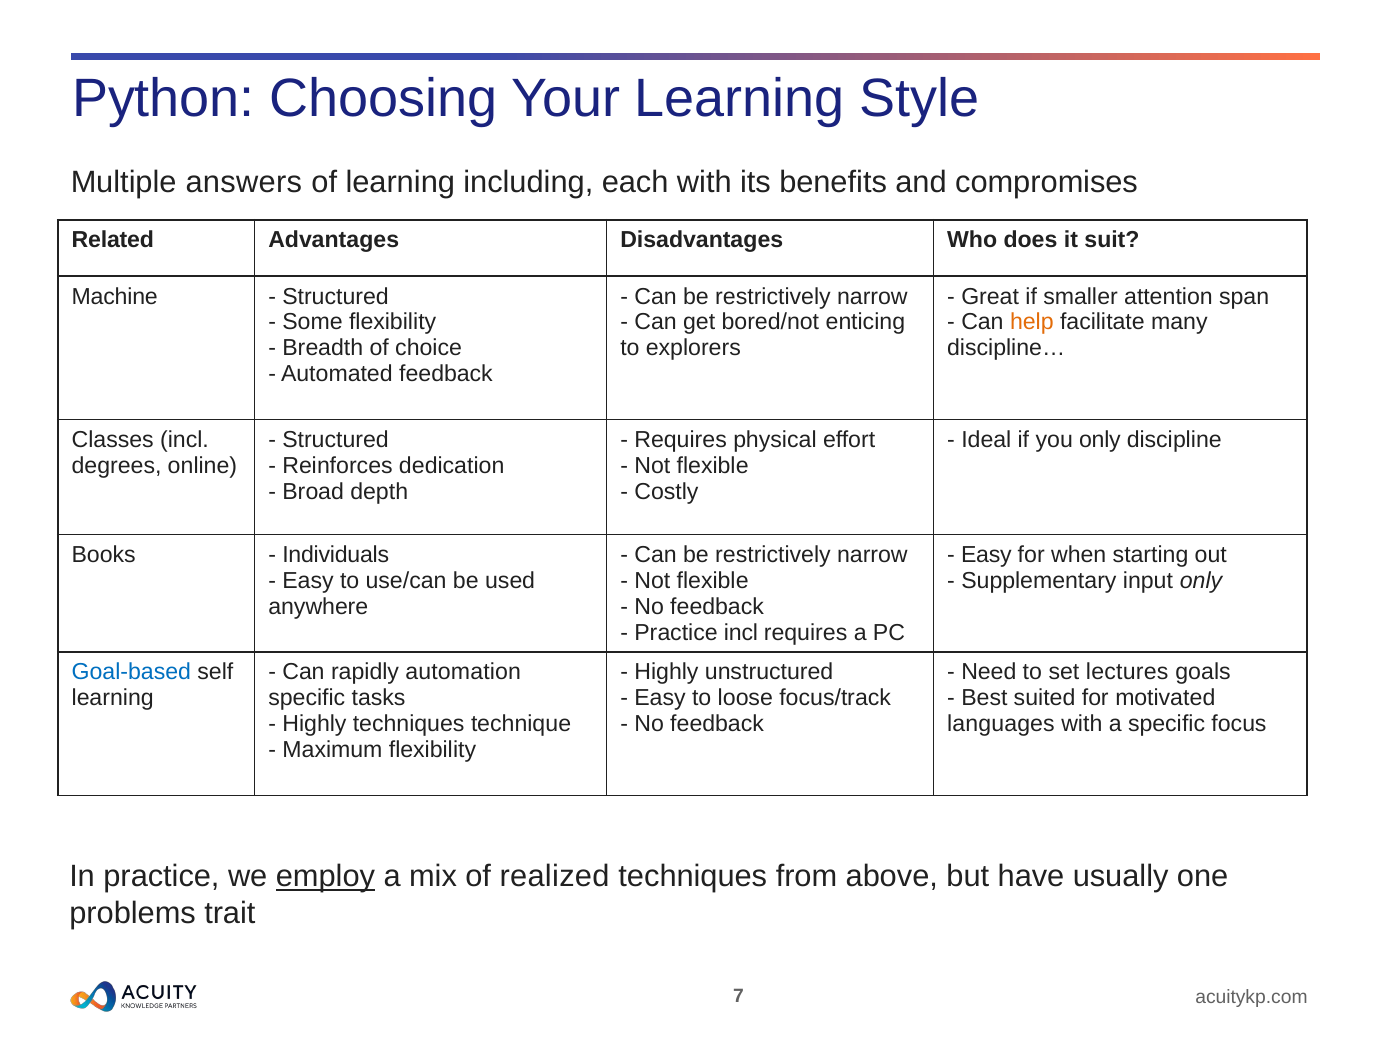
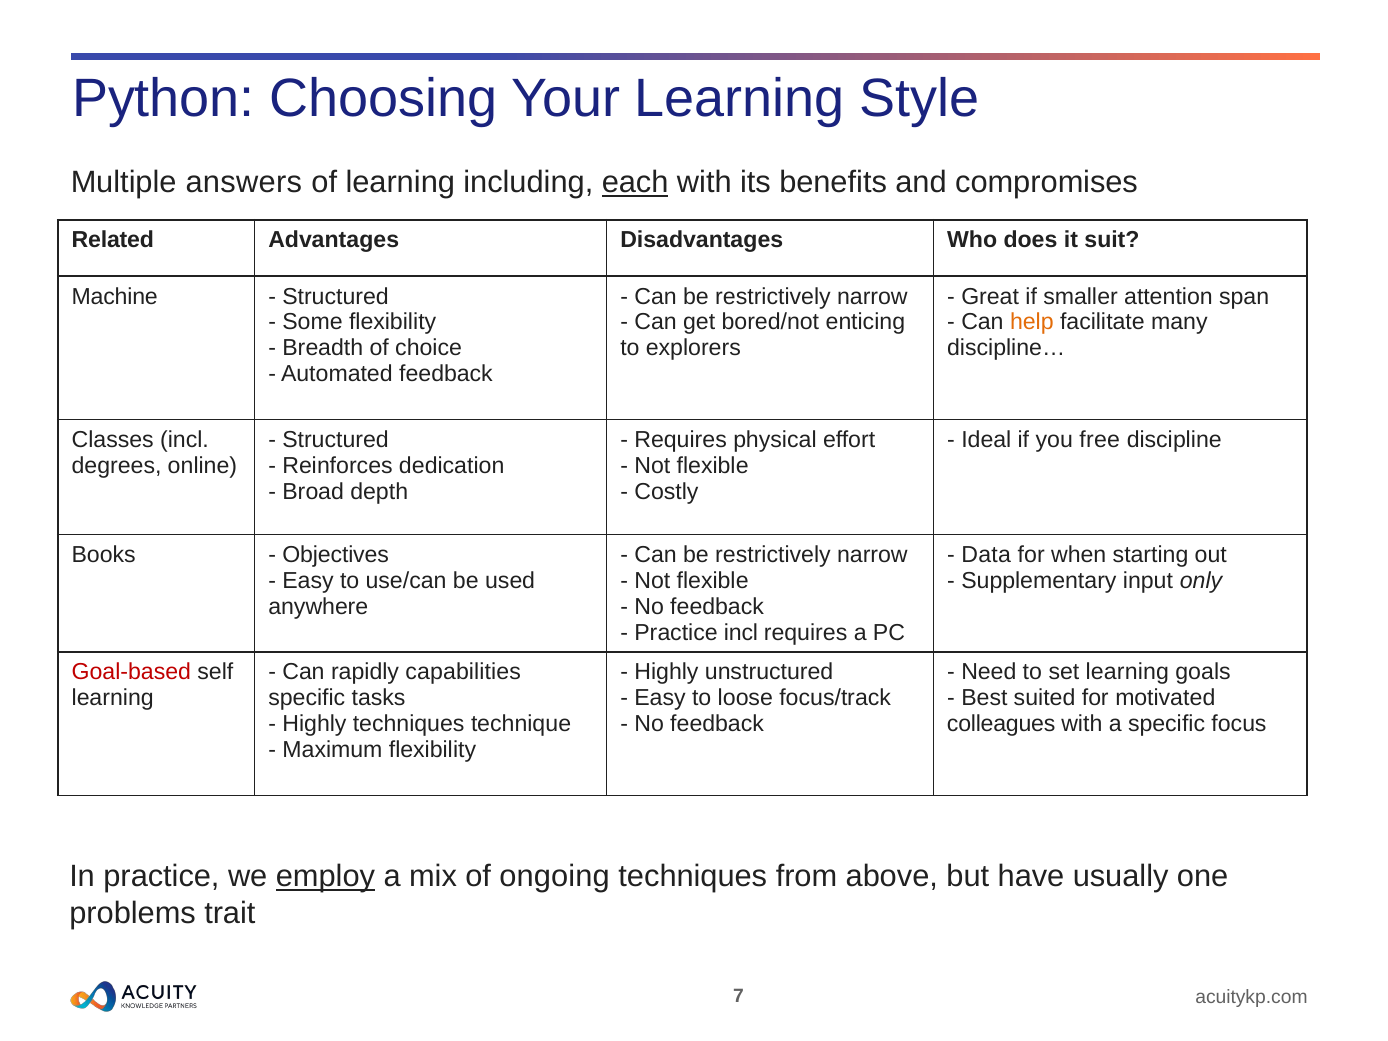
each underline: none -> present
you only: only -> free
Individuals: Individuals -> Objectives
Easy at (986, 555): Easy -> Data
Goal-based colour: blue -> red
automation: automation -> capabilities
set lectures: lectures -> learning
languages: languages -> colleagues
realized: realized -> ongoing
